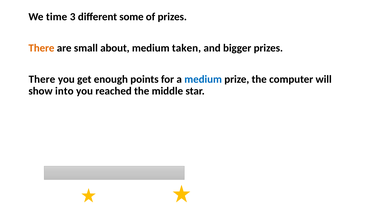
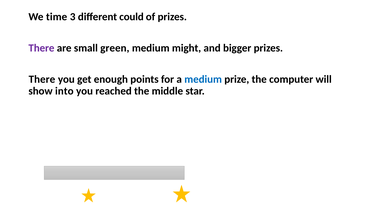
some: some -> could
There at (41, 48) colour: orange -> purple
about: about -> green
taken: taken -> might
